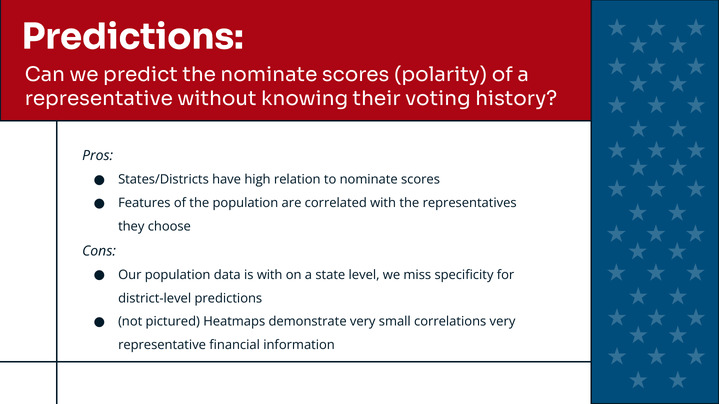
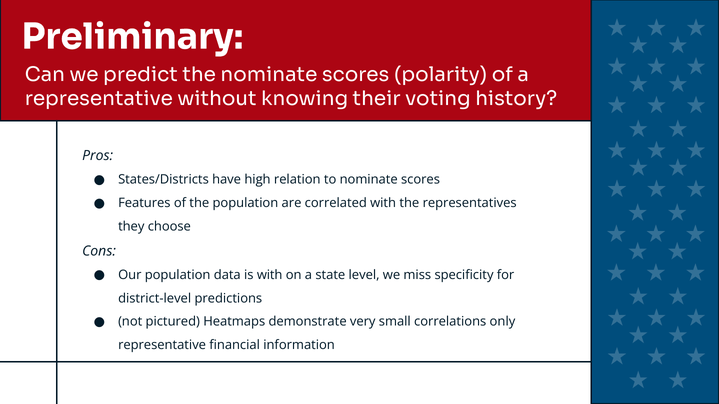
Predictions at (133, 37): Predictions -> Preliminary
correlations very: very -> only
